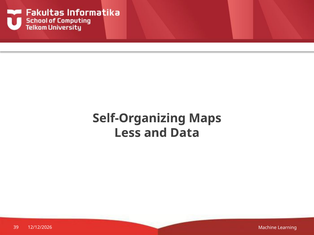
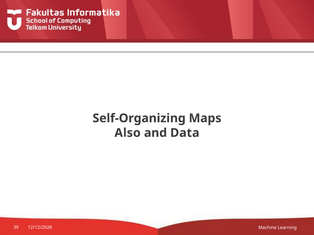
Less: Less -> Also
